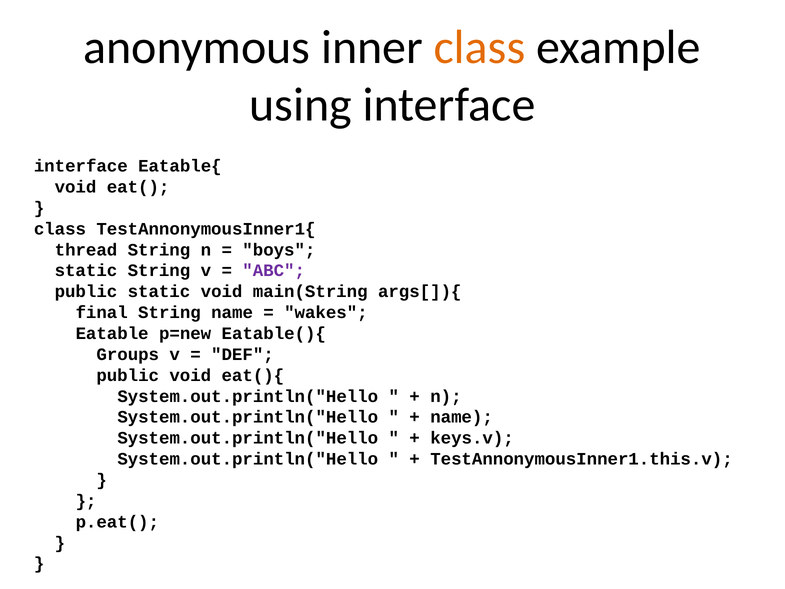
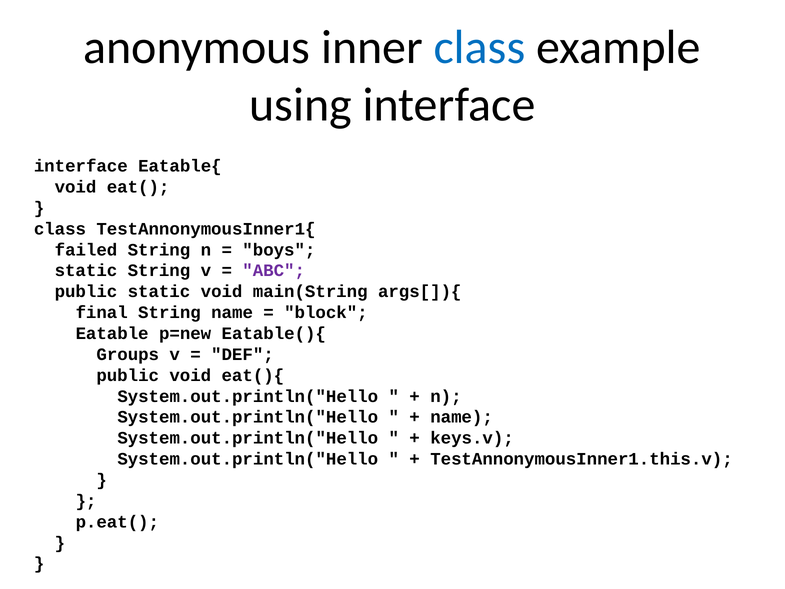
class at (480, 47) colour: orange -> blue
thread: thread -> failed
wakes: wakes -> block
